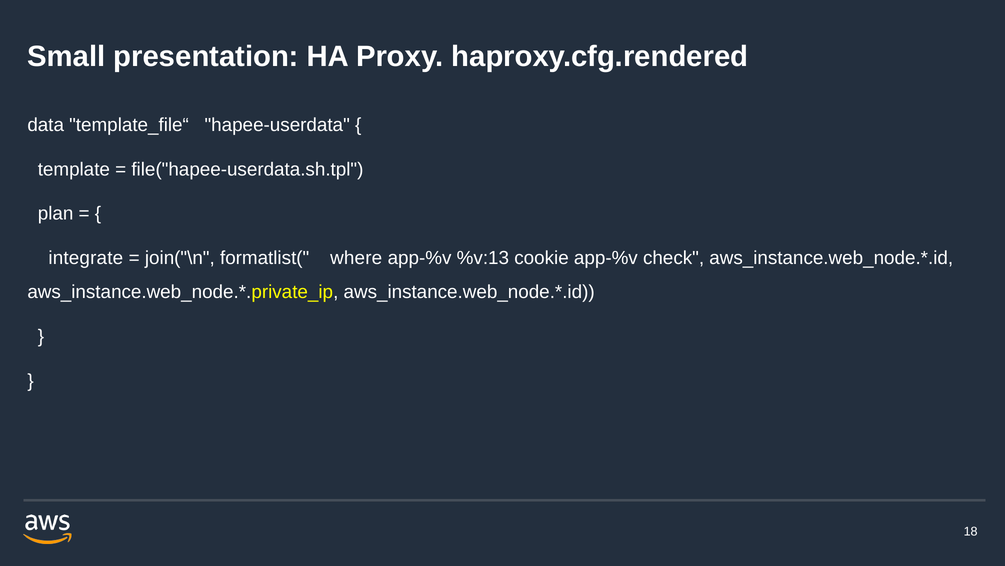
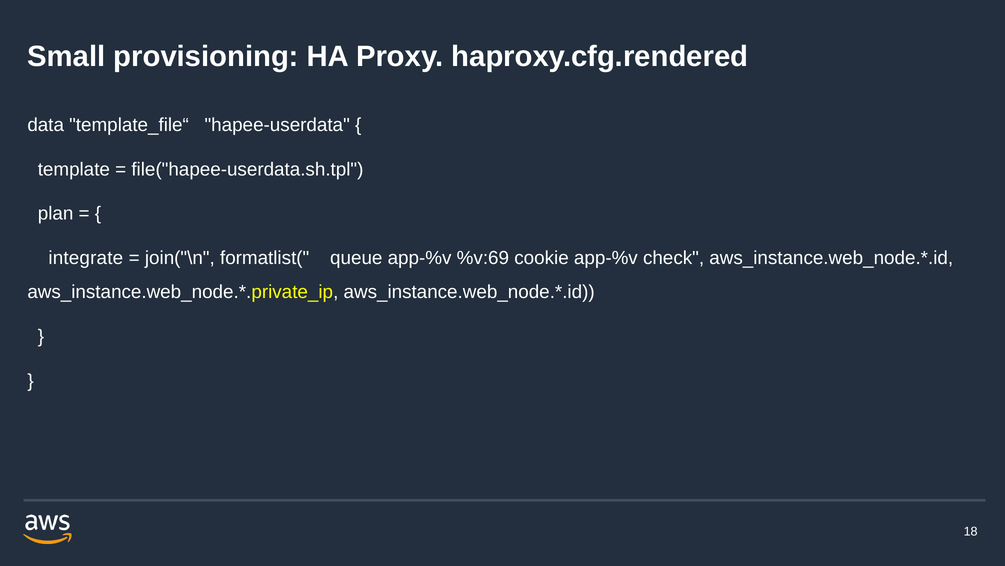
presentation: presentation -> provisioning
where: where -> queue
%v:13: %v:13 -> %v:69
